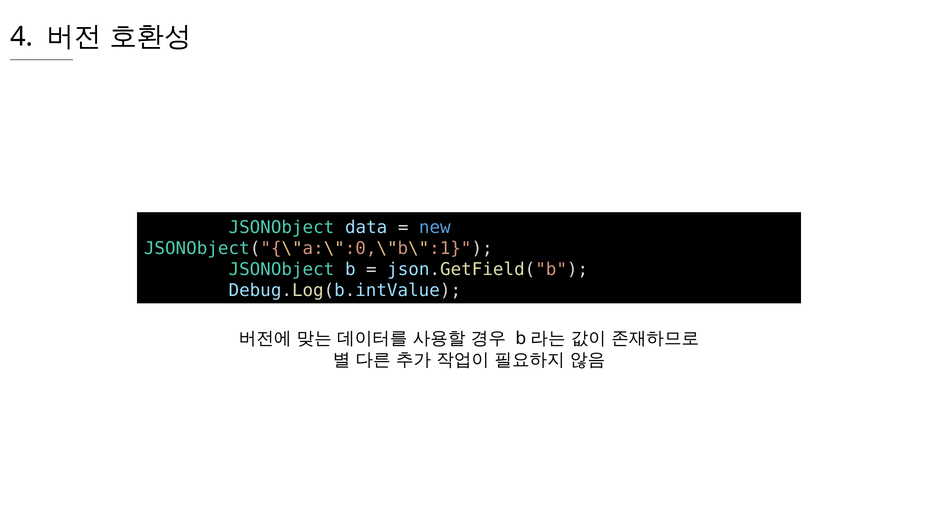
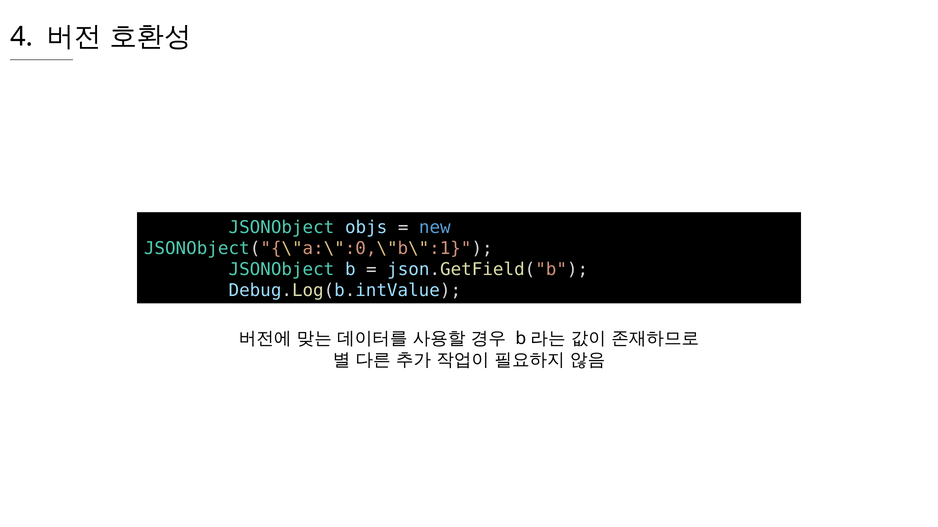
data: data -> objs
